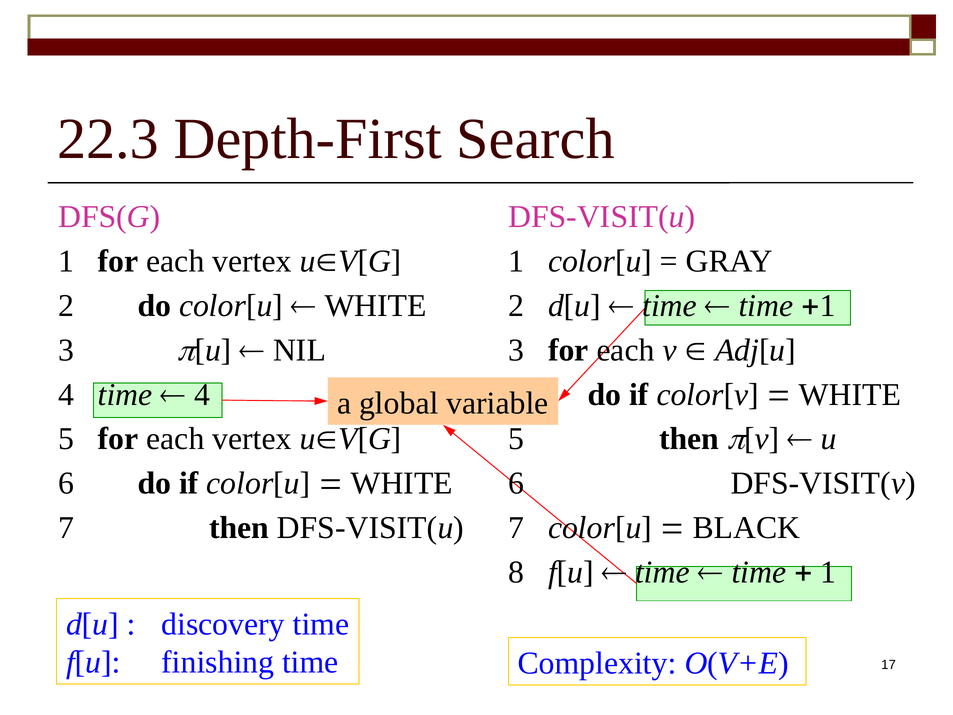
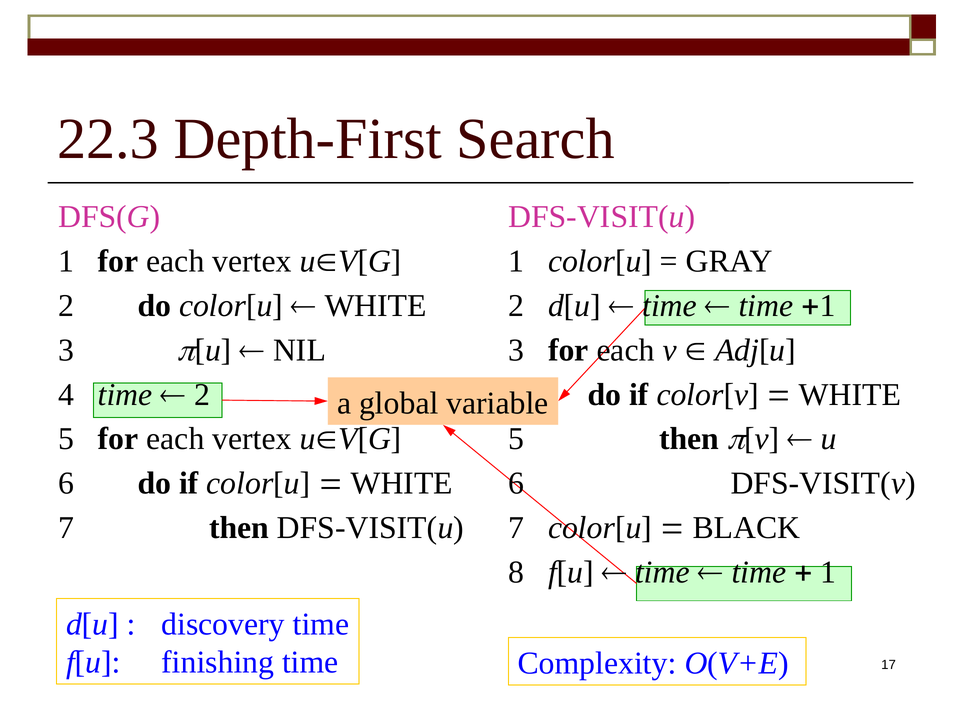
4 at (202, 394): 4 -> 2
